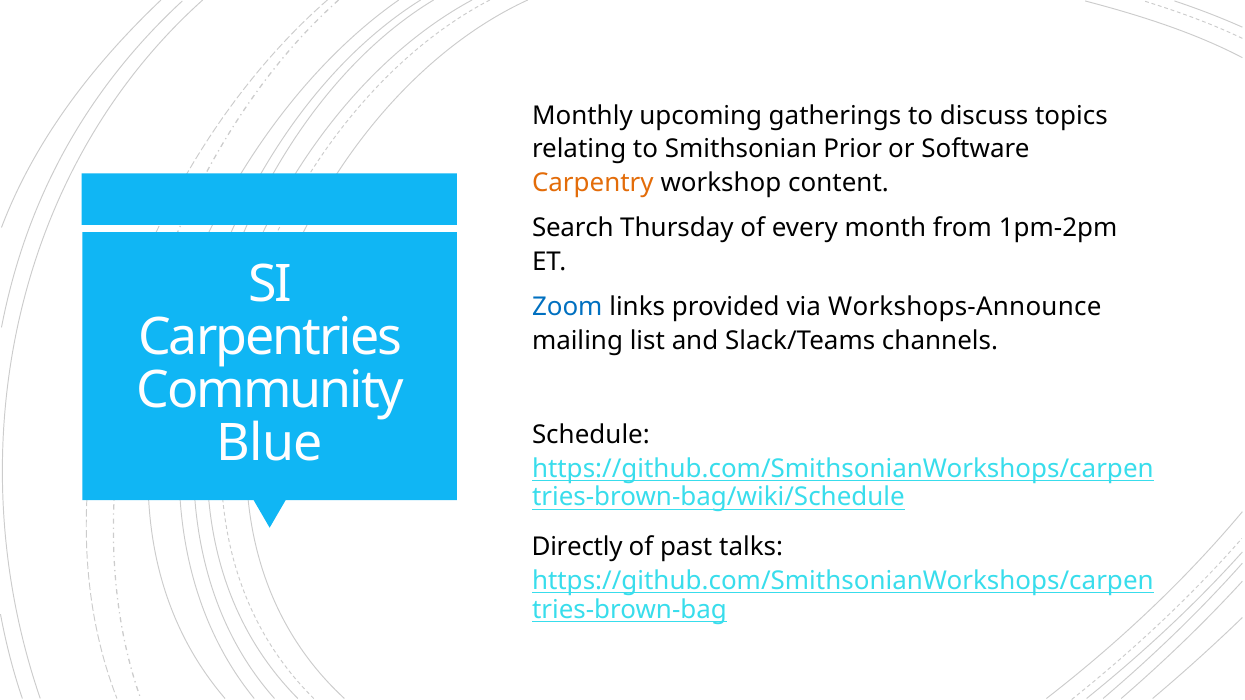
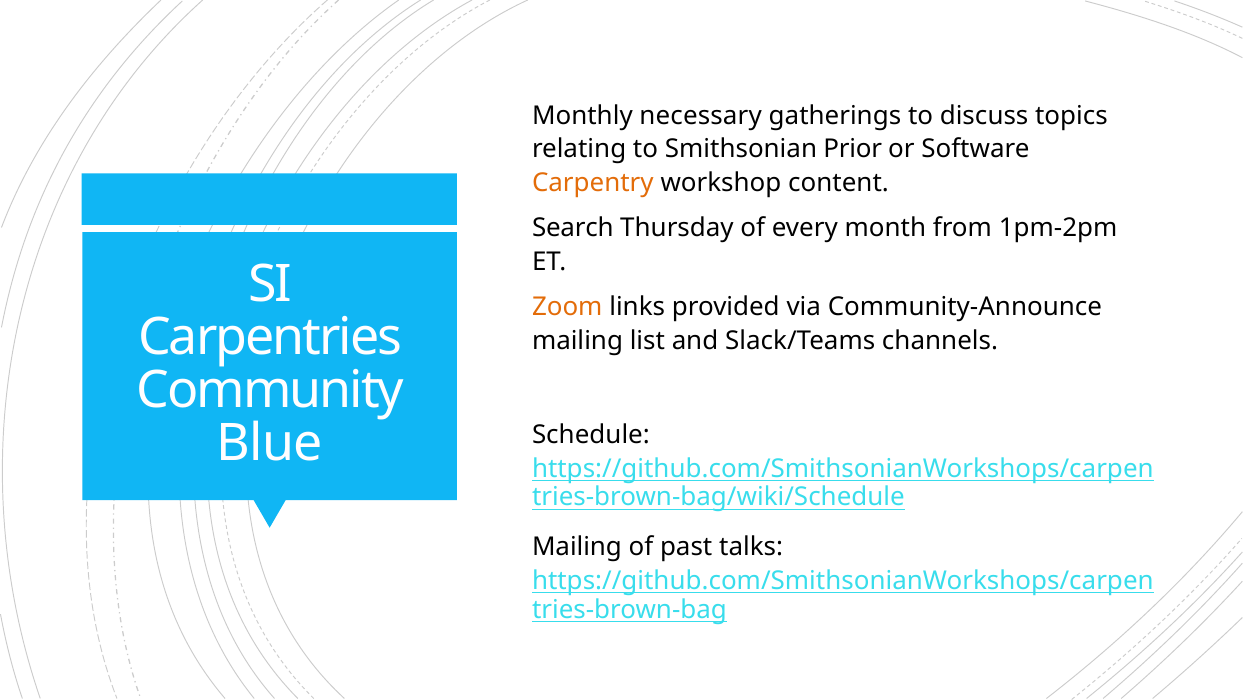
upcoming: upcoming -> necessary
Zoom colour: blue -> orange
Workshops-Announce: Workshops-Announce -> Community-Announce
Directly at (577, 547): Directly -> Mailing
